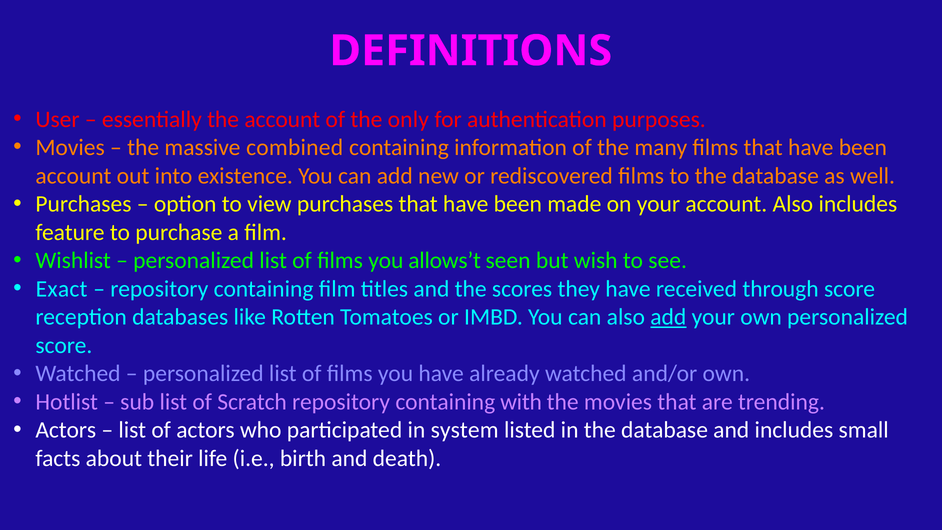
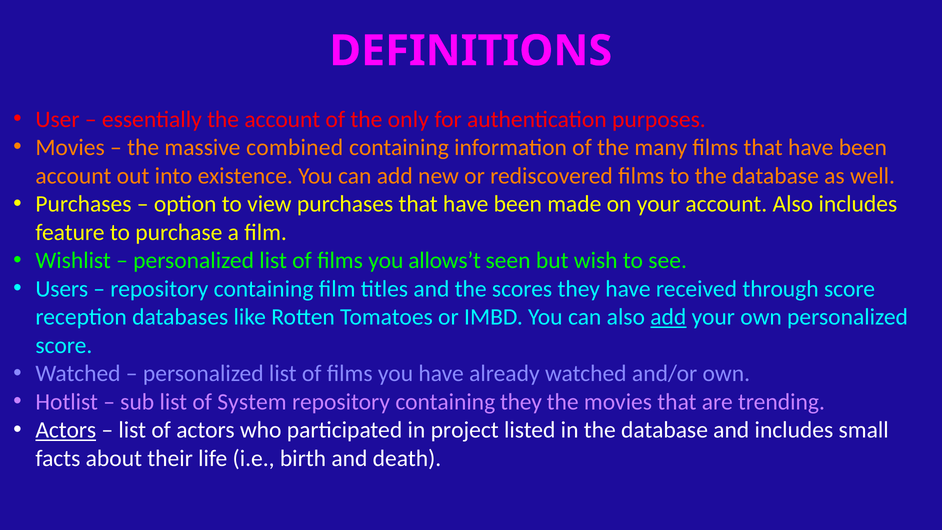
Exact: Exact -> Users
Scratch: Scratch -> System
containing with: with -> they
Actors at (66, 430) underline: none -> present
system: system -> project
